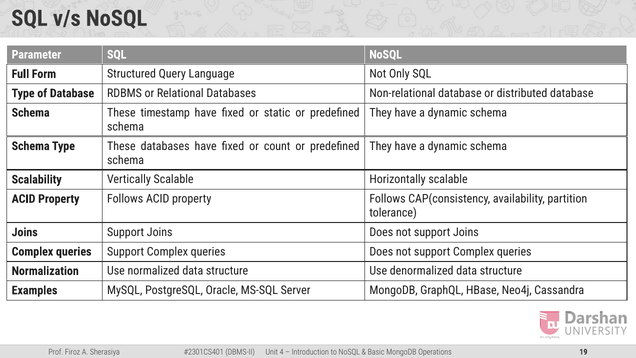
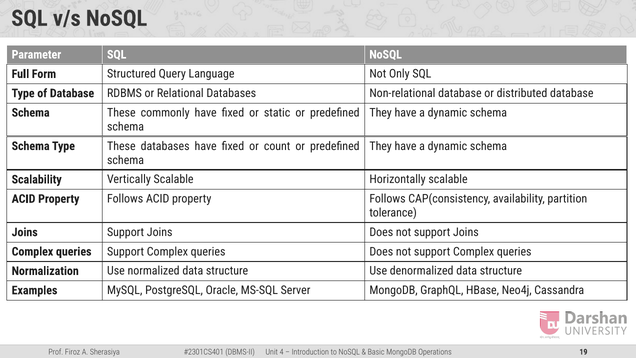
timestamp: timestamp -> commonly
